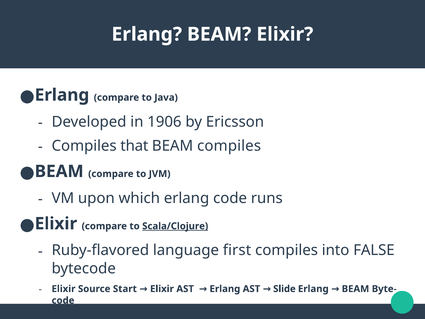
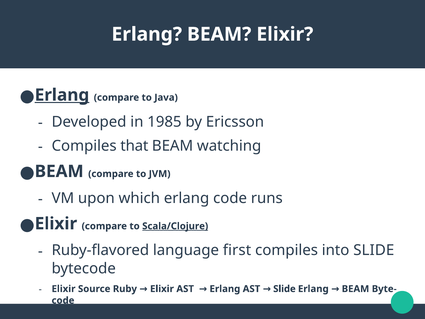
Erlang at (62, 95) underline: none -> present
1906: 1906 -> 1985
BEAM compiles: compiles -> watching
into FALSE: FALSE -> SLIDE
Start: Start -> Ruby
